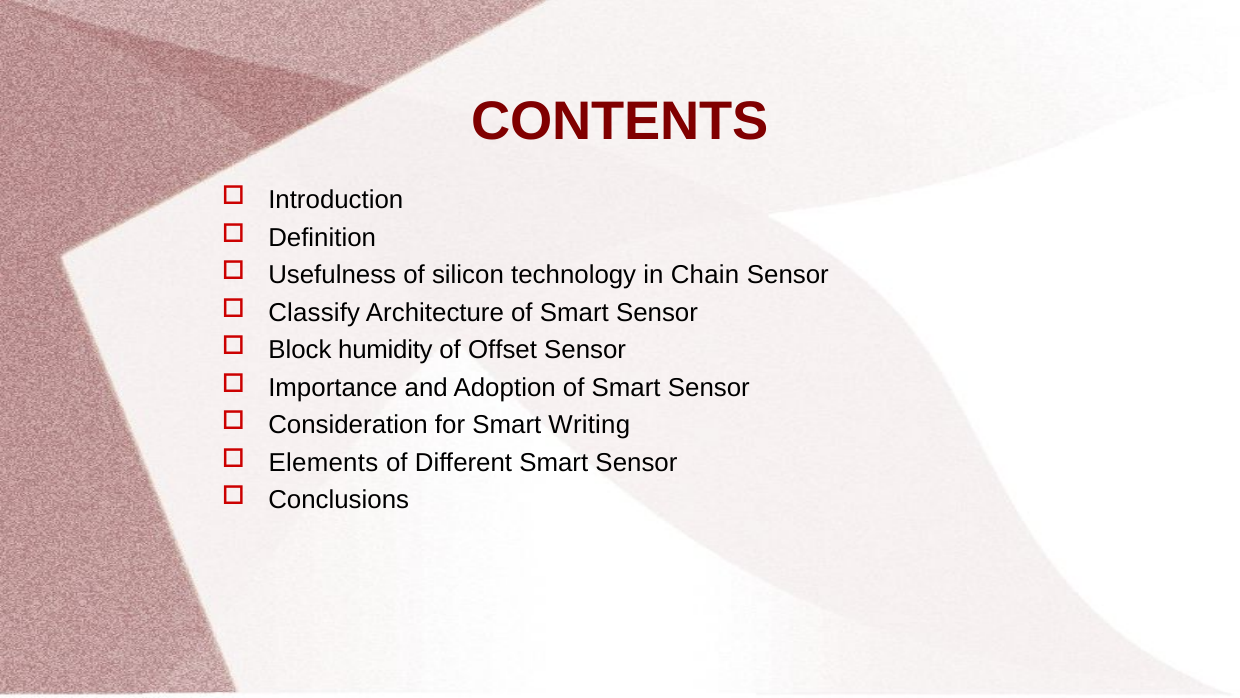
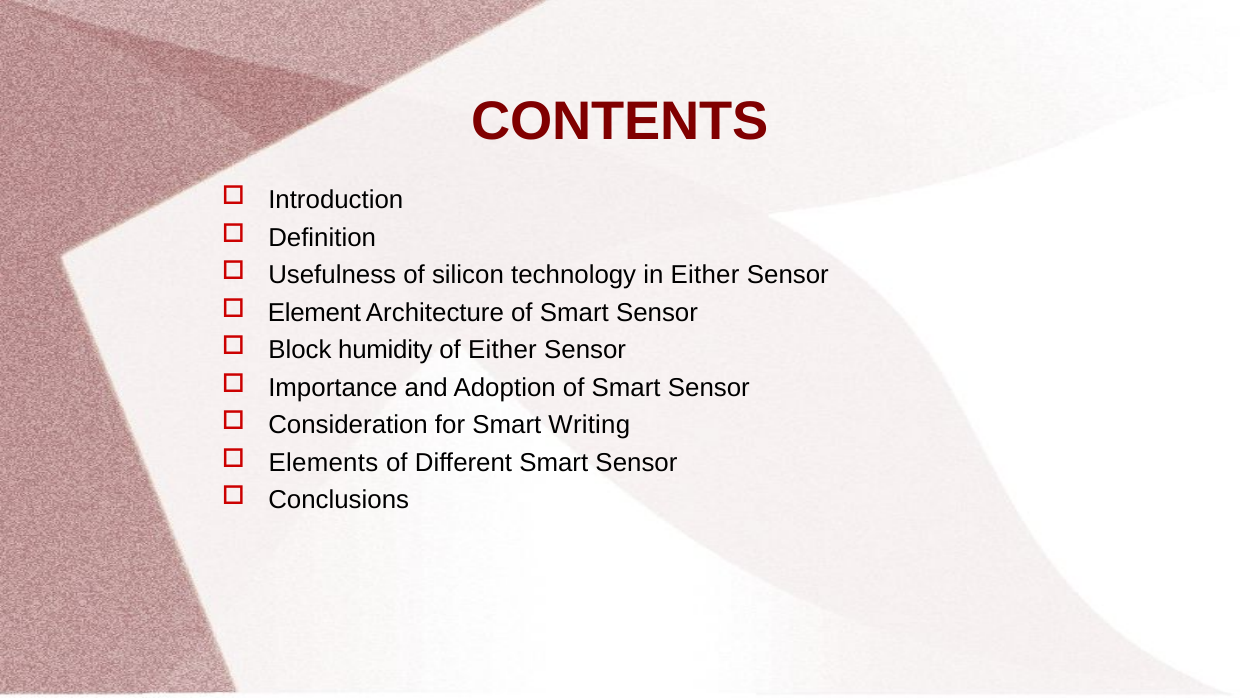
in Chain: Chain -> Either
Classify: Classify -> Element
of Offset: Offset -> Either
